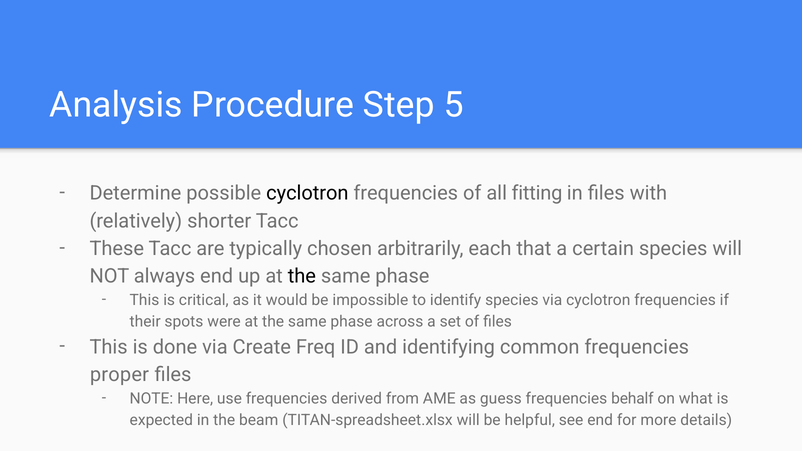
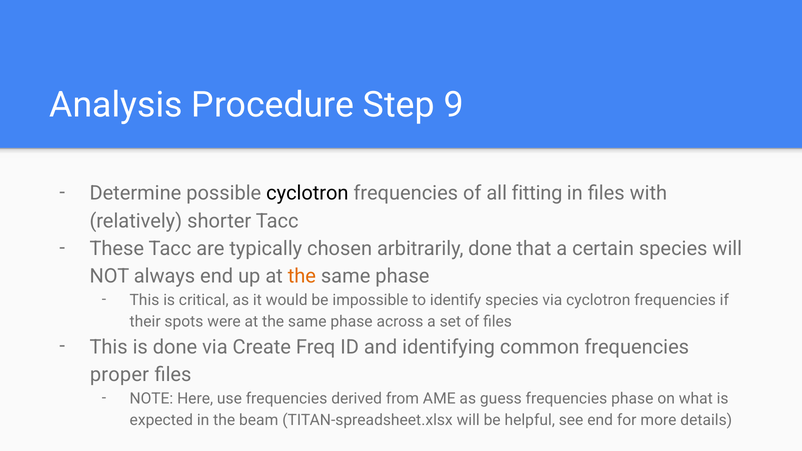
5: 5 -> 9
arbitrarily each: each -> done
the at (302, 276) colour: black -> orange
frequencies behalf: behalf -> phase
